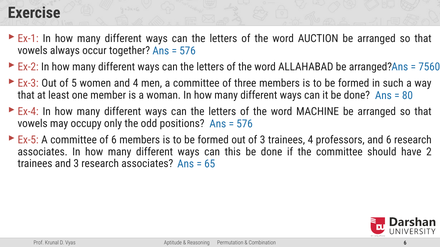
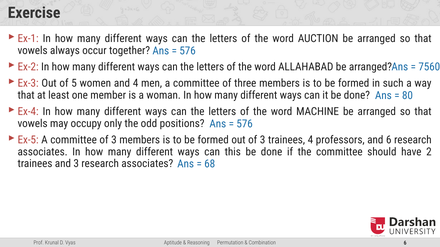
committee of 6: 6 -> 3
65: 65 -> 68
